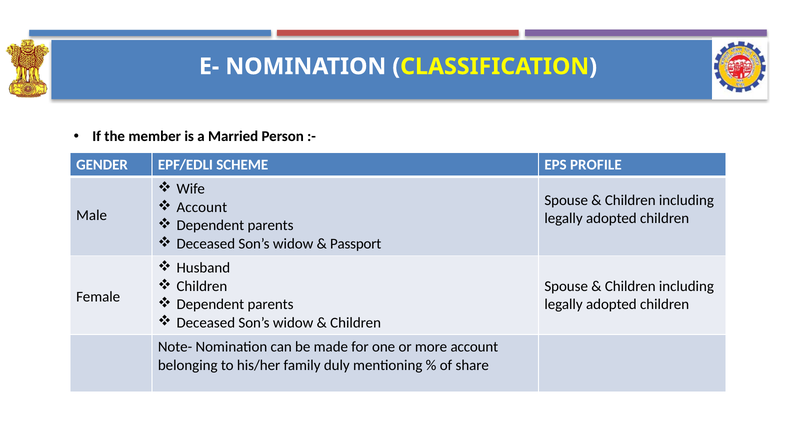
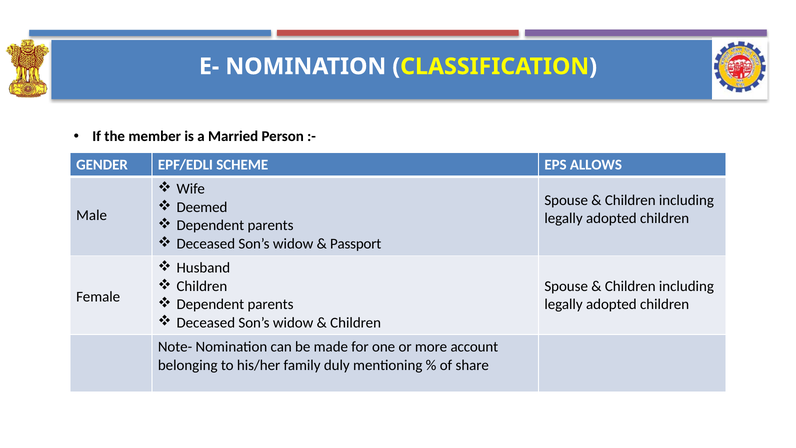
PROFILE: PROFILE -> ALLOWS
Account at (202, 207): Account -> Deemed
